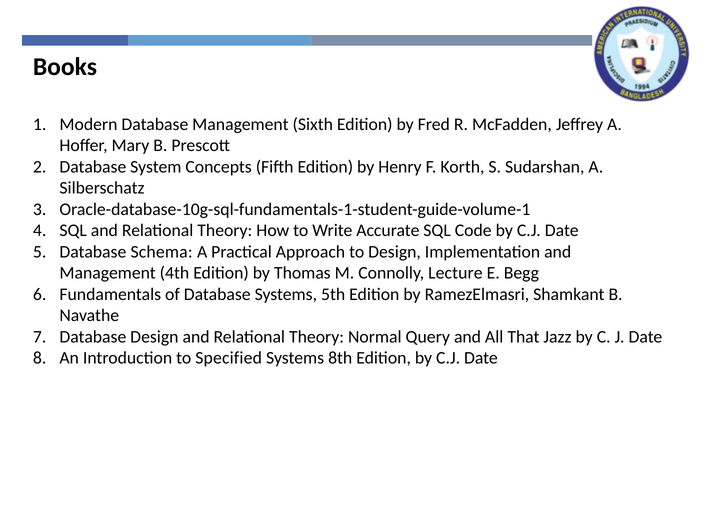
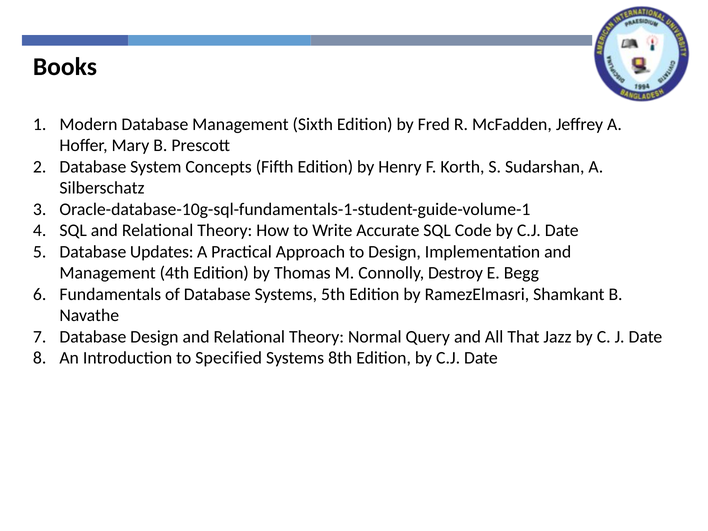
Schema: Schema -> Updates
Lecture: Lecture -> Destroy
